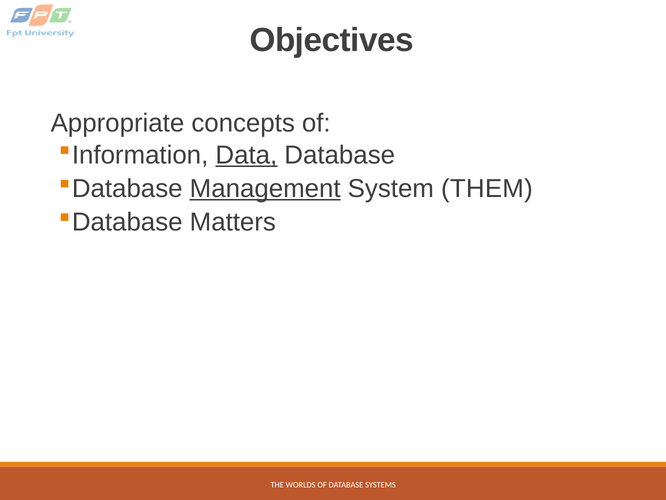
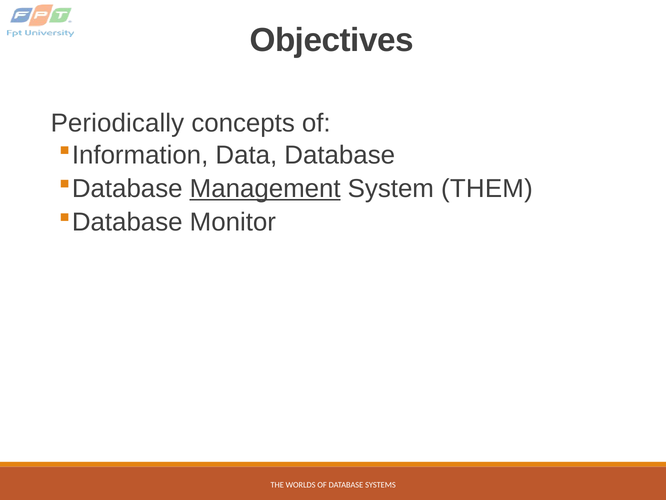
Appropriate: Appropriate -> Periodically
Data underline: present -> none
Matters: Matters -> Monitor
